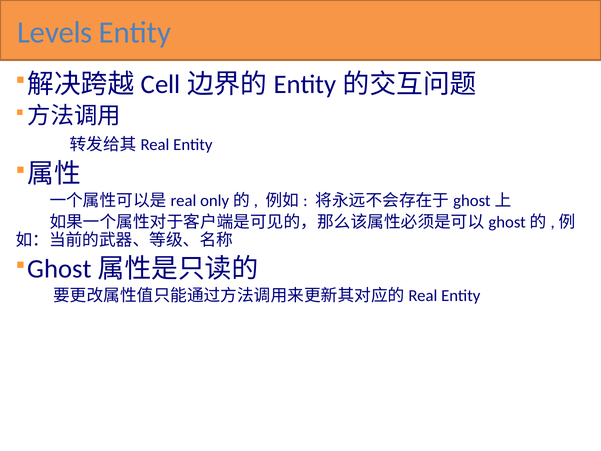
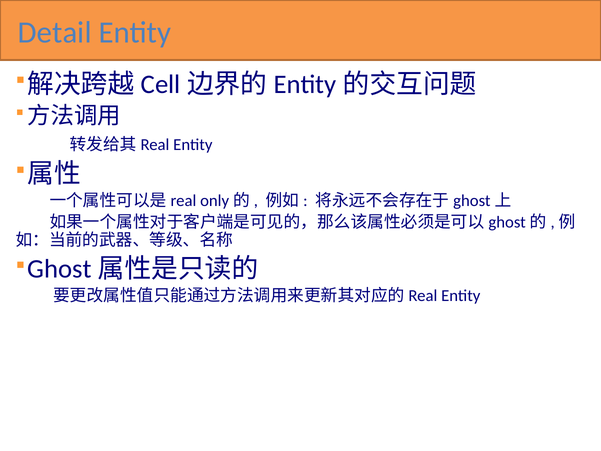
Levels: Levels -> Detail
